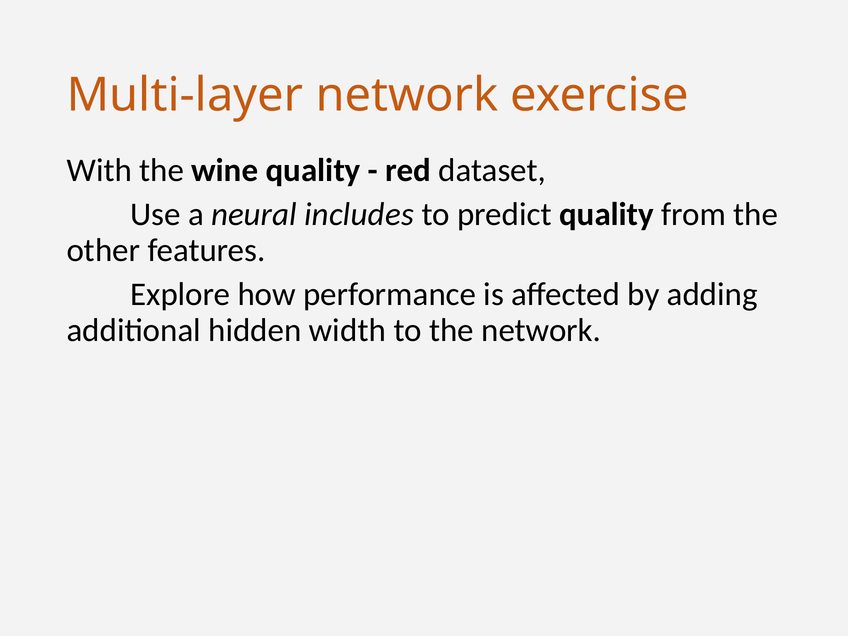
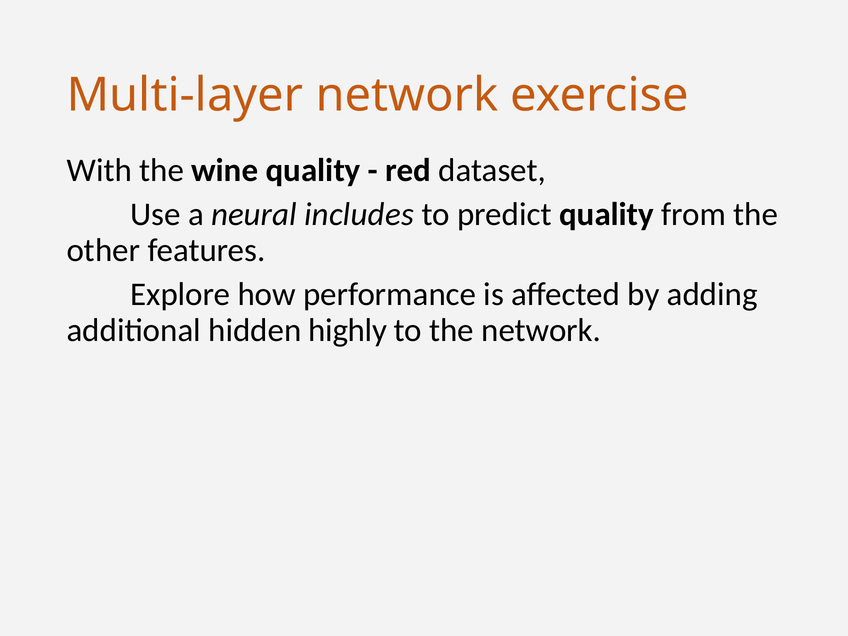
width: width -> highly
